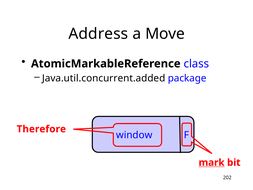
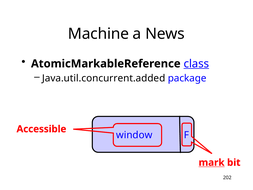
Address: Address -> Machine
Move: Move -> News
class underline: none -> present
Therefore: Therefore -> Accessible
